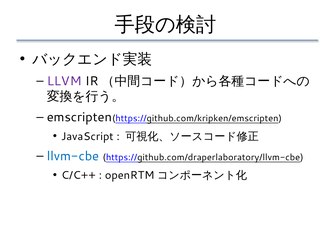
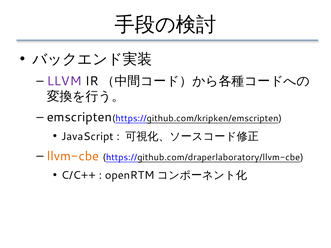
llvm-cbe colour: blue -> orange
